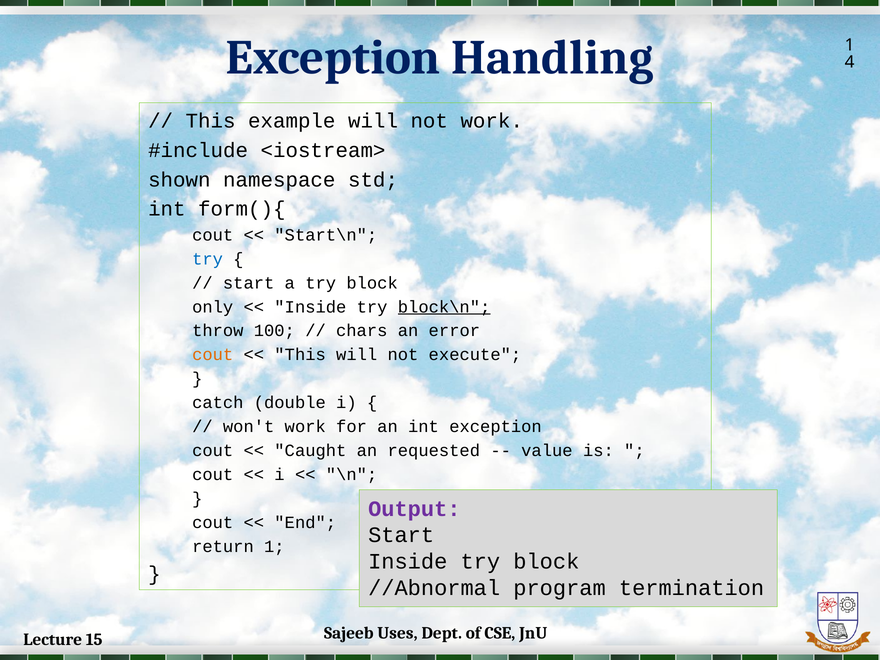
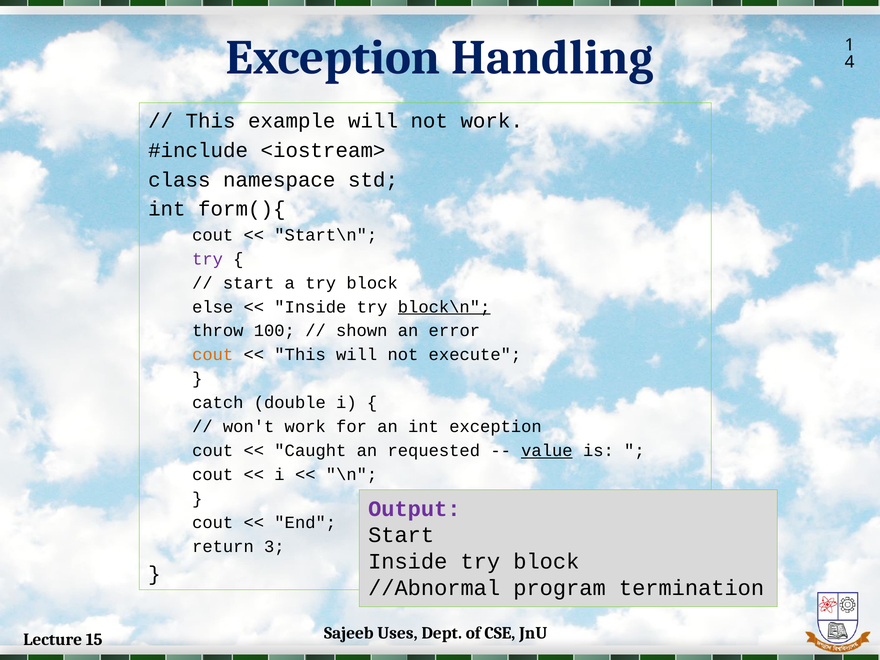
shown: shown -> class
try at (208, 259) colour: blue -> purple
only: only -> else
chars: chars -> shown
value underline: none -> present
return 1: 1 -> 3
